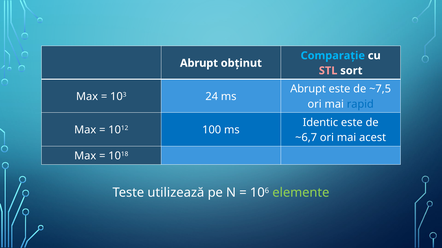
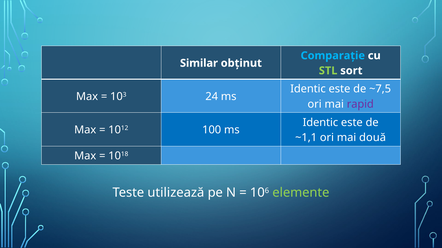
Abrupt at (199, 63): Abrupt -> Similar
STL colour: pink -> light green
Abrupt at (308, 89): Abrupt -> Identic
rapid colour: blue -> purple
~6,7: ~6,7 -> ~1,1
acest: acest -> două
